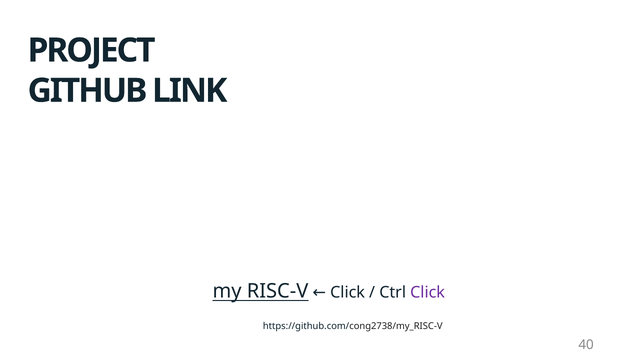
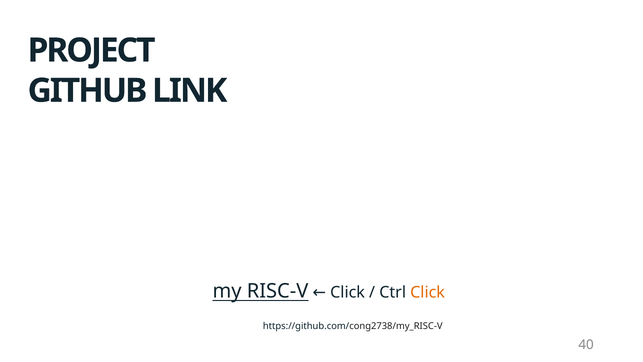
Click at (428, 292) colour: purple -> orange
